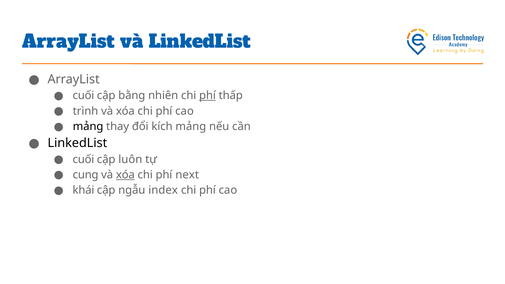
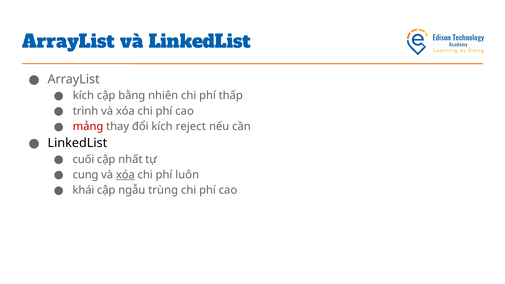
cuối at (83, 96): cuối -> kích
phí at (207, 96) underline: present -> none
mảng at (88, 127) colour: black -> red
kích mảng: mảng -> reject
luôn: luôn -> nhất
next: next -> luôn
index: index -> trùng
